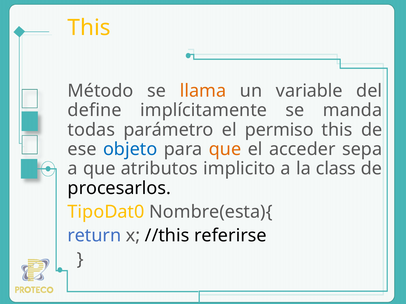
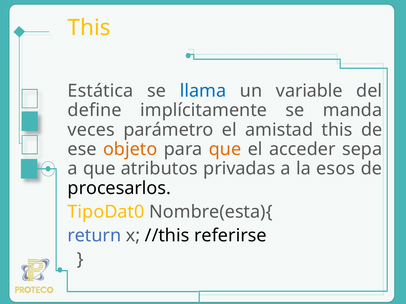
Método: Método -> Estática
llama colour: orange -> blue
todas: todas -> veces
permiso: permiso -> amistad
objeto colour: blue -> orange
implicito: implicito -> privadas
class: class -> esos
